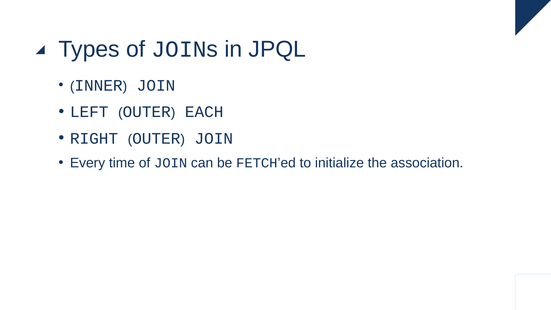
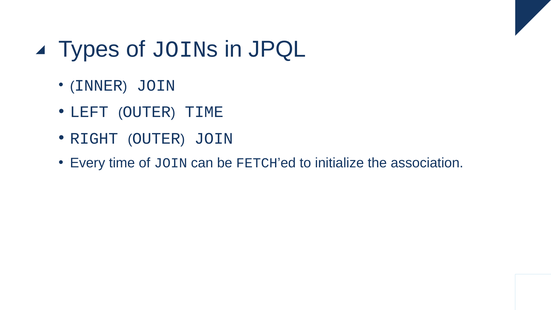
OUTER EACH: EACH -> TIME
